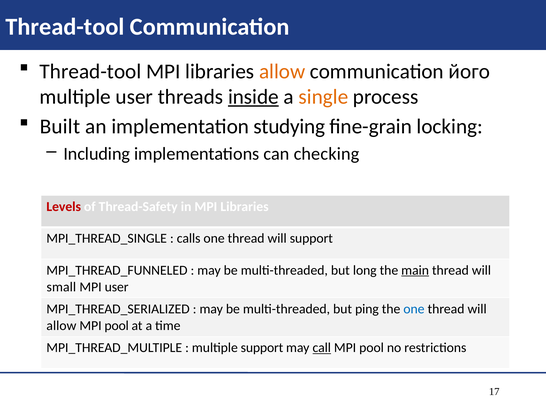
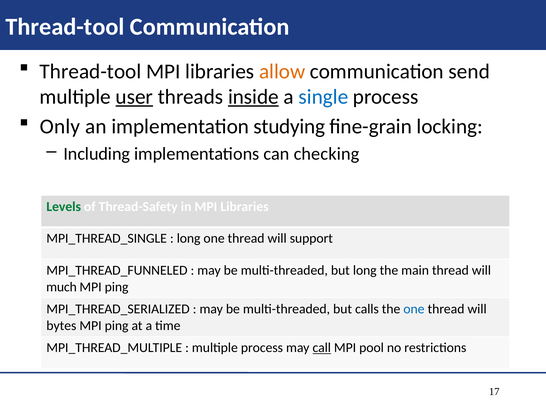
його: його -> send
user at (134, 97) underline: none -> present
single colour: orange -> blue
Built: Built -> Only
Levels colour: red -> green
calls at (189, 239): calls -> long
main underline: present -> none
small: small -> much
user at (117, 287): user -> ping
ping: ping -> calls
allow at (61, 326): allow -> bytes
pool at (117, 326): pool -> ping
multiple support: support -> process
